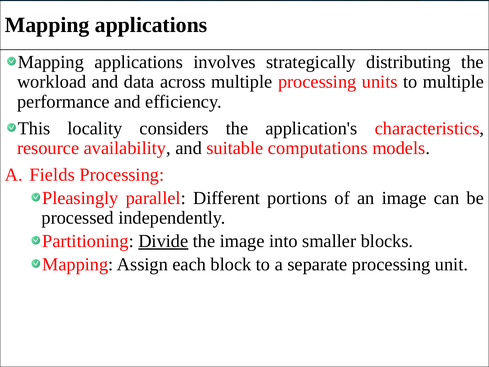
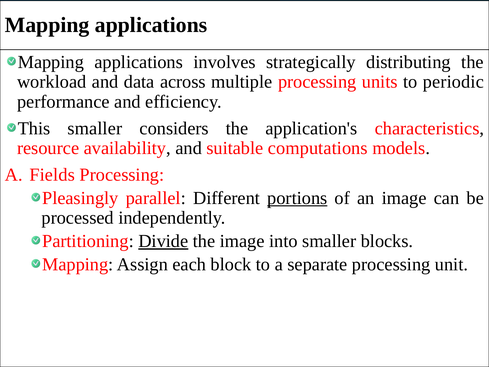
to multiple: multiple -> periodic
This locality: locality -> smaller
portions underline: none -> present
